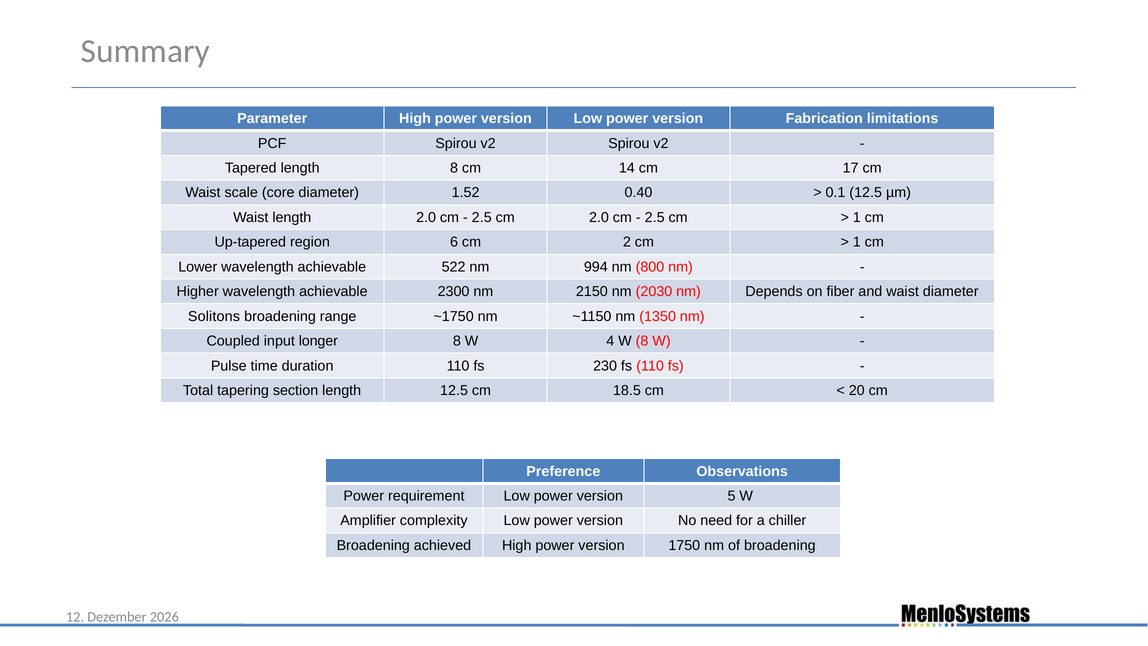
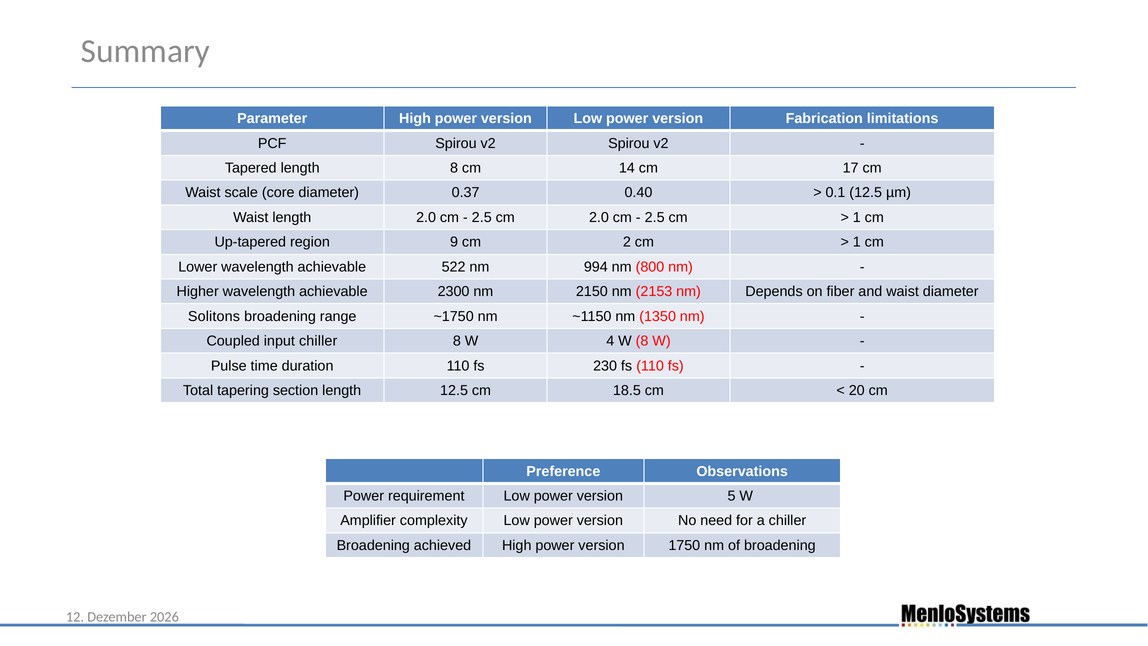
1.52: 1.52 -> 0.37
6: 6 -> 9
2030: 2030 -> 2153
input longer: longer -> chiller
